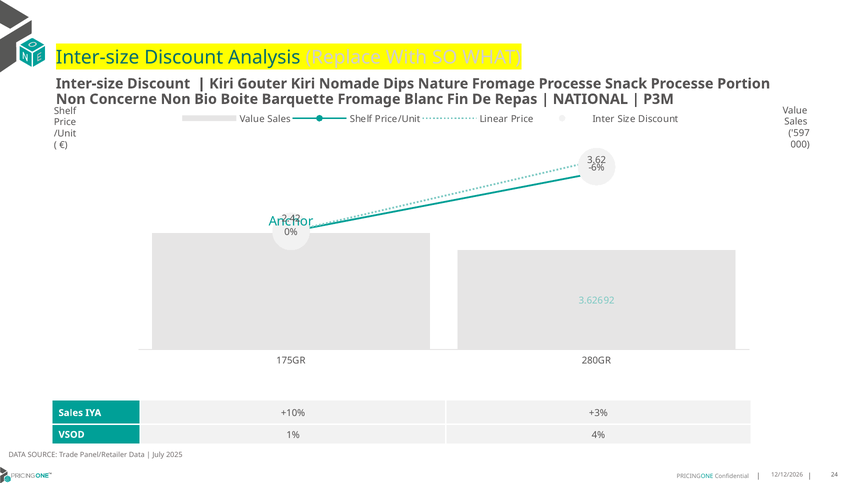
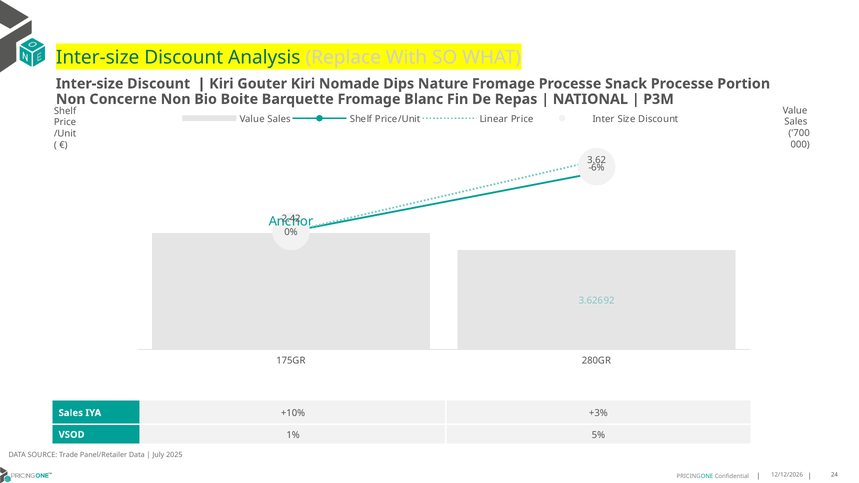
597: 597 -> 700
4%: 4% -> 5%
